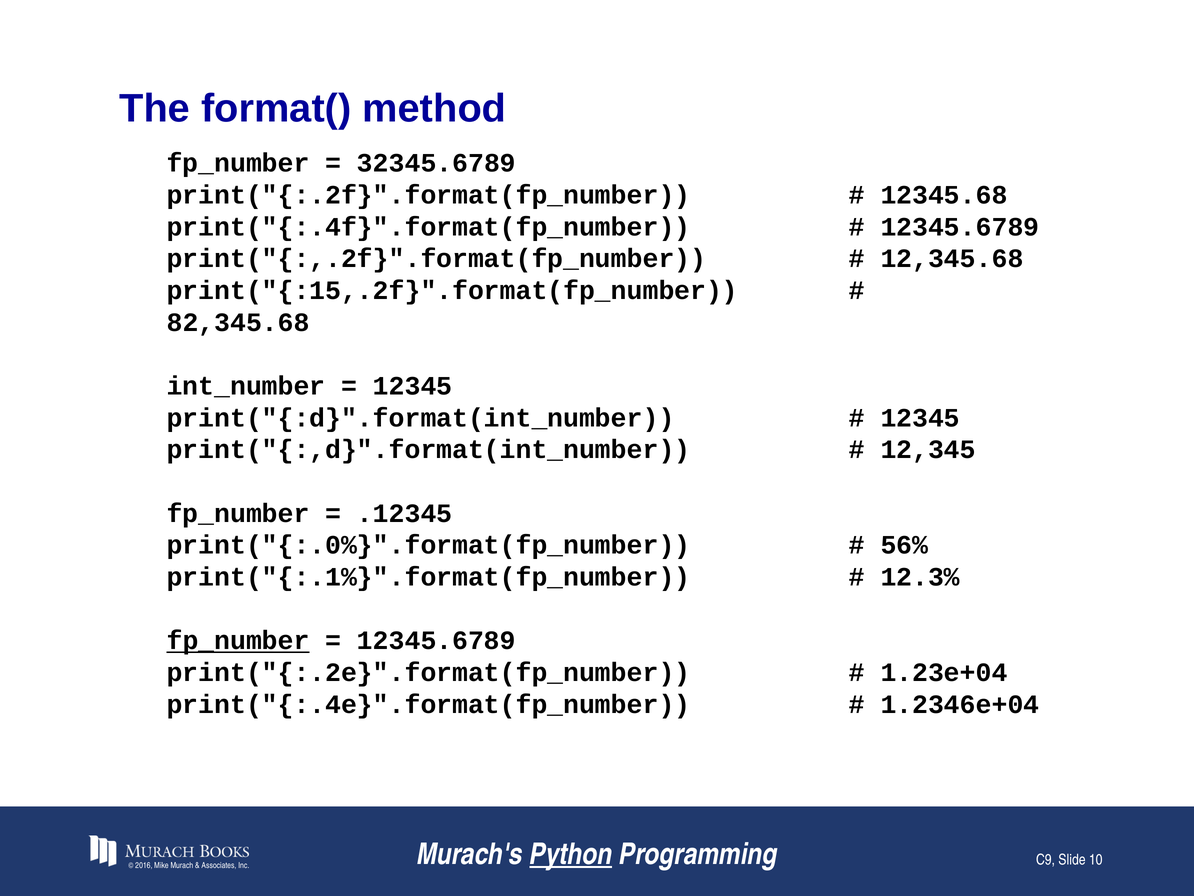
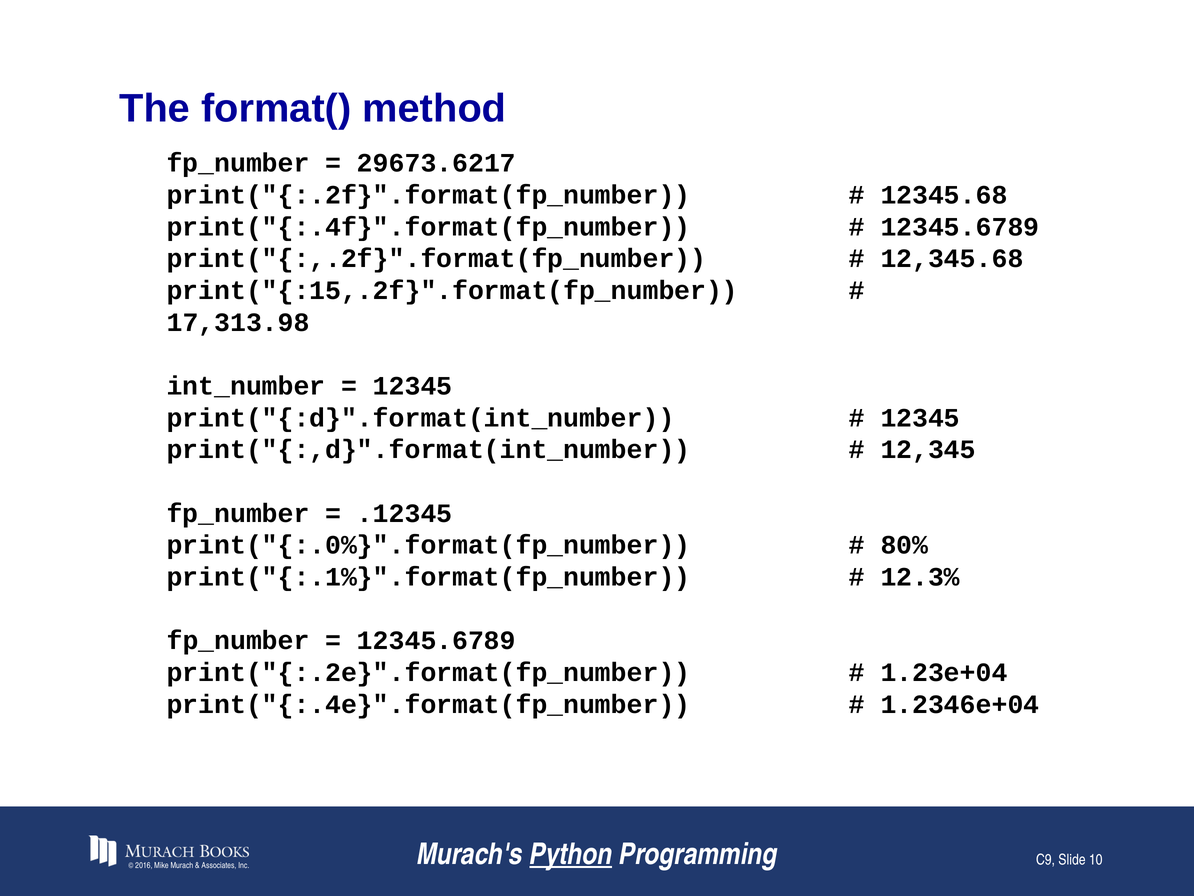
32345.6789: 32345.6789 -> 29673.6217
82,345.68: 82,345.68 -> 17,313.98
56%: 56% -> 80%
fp_number at (238, 640) underline: present -> none
